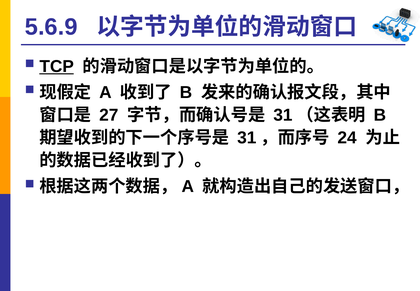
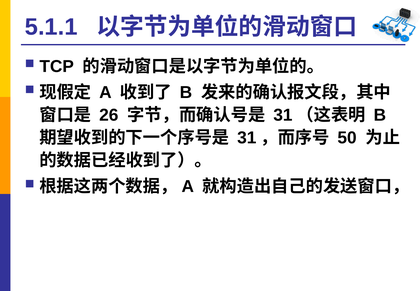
5.6.9: 5.6.9 -> 5.1.1
TCP underline: present -> none
27: 27 -> 26
24: 24 -> 50
